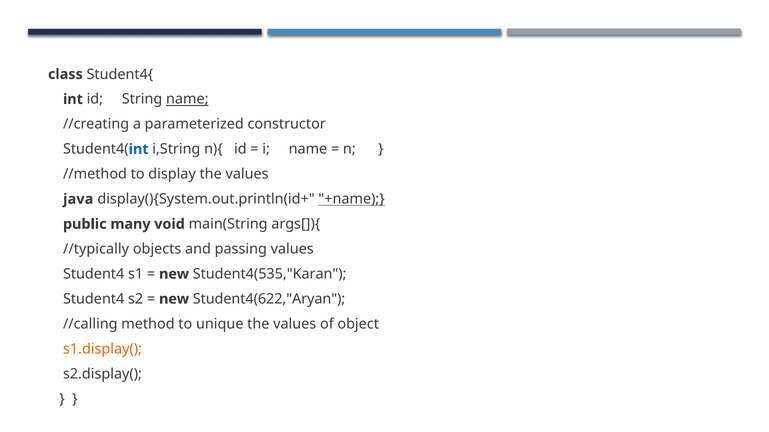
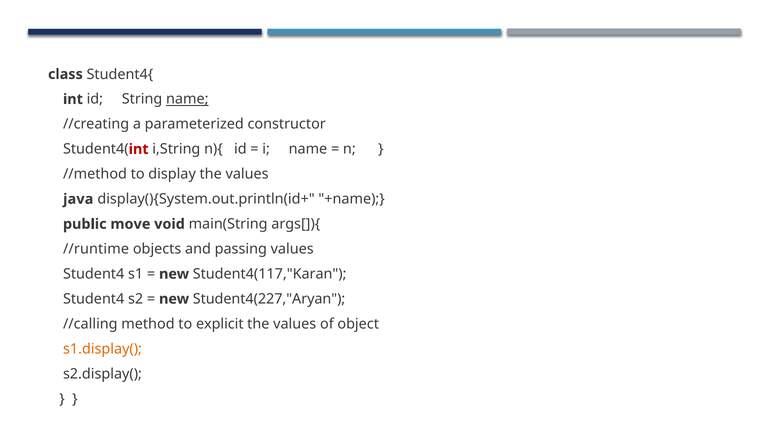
int at (139, 149) colour: blue -> red
+name underline: present -> none
many: many -> move
//typically: //typically -> //runtime
Student4(535,"Karan: Student4(535,"Karan -> Student4(117,"Karan
Student4(622,"Aryan: Student4(622,"Aryan -> Student4(227,"Aryan
unique: unique -> explicit
